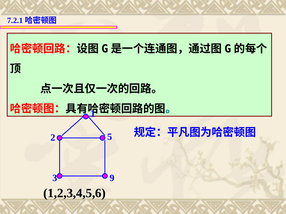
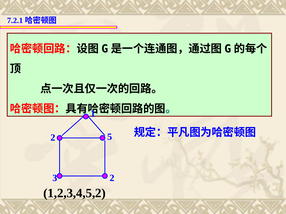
3 9: 9 -> 2
1,2,3,4,5,6: 1,2,3,4,5,6 -> 1,2,3,4,5,2
